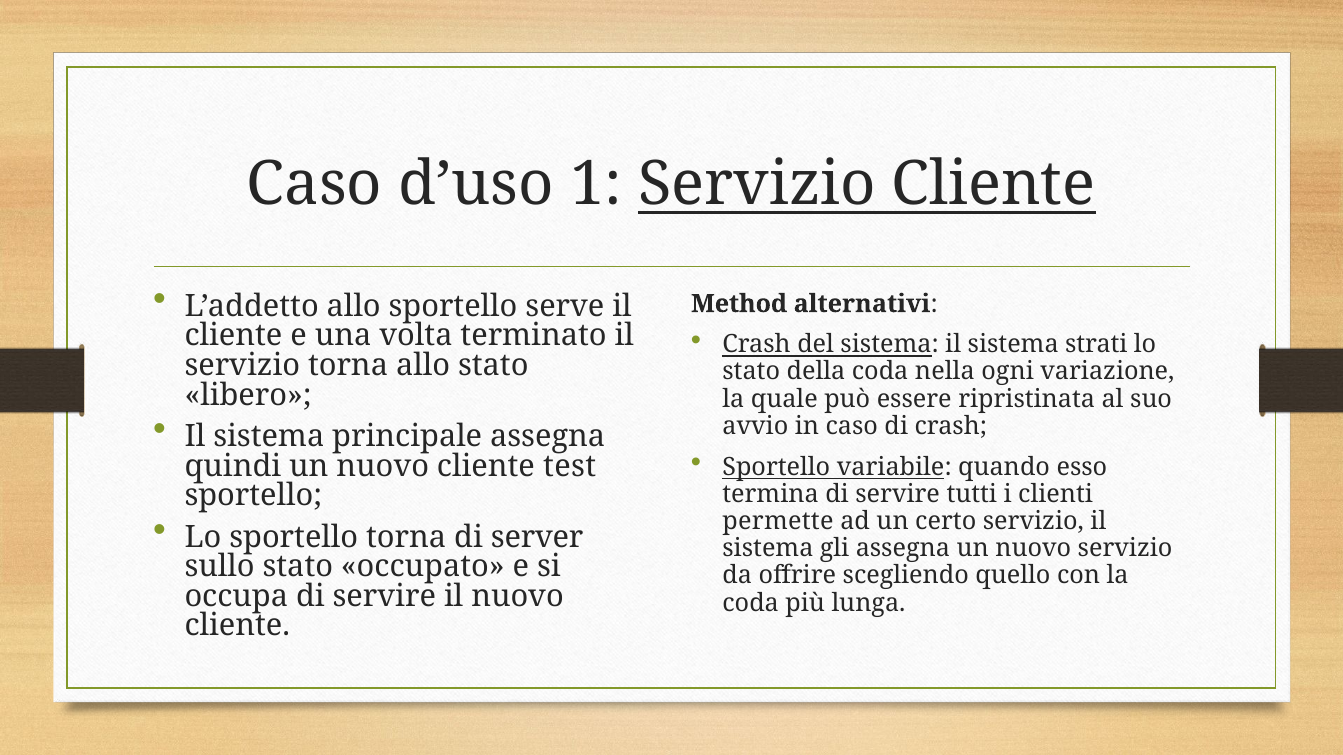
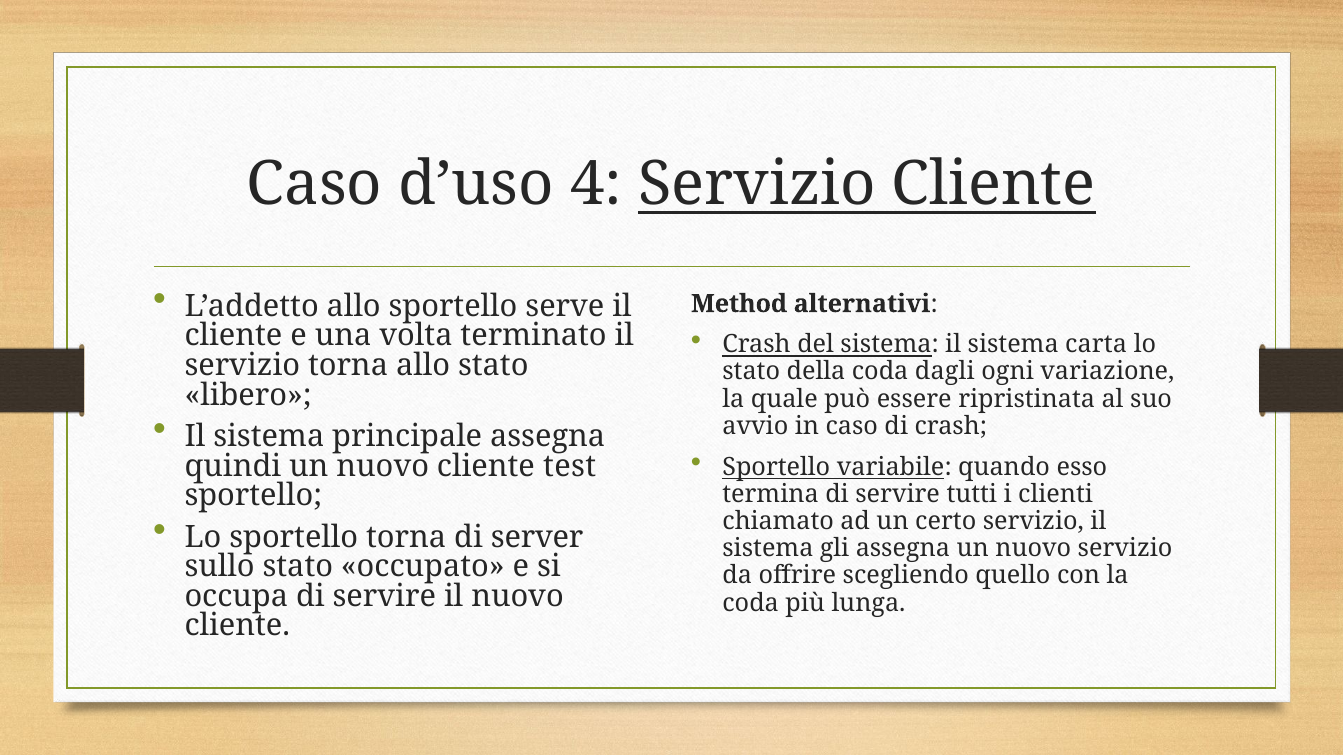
1: 1 -> 4
strati: strati -> carta
nella: nella -> dagli
permette: permette -> chiamato
